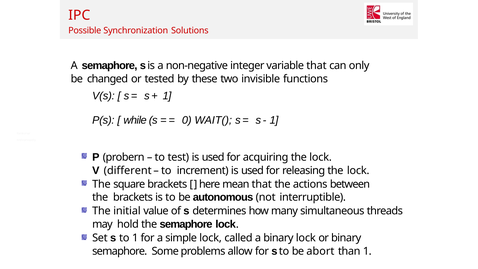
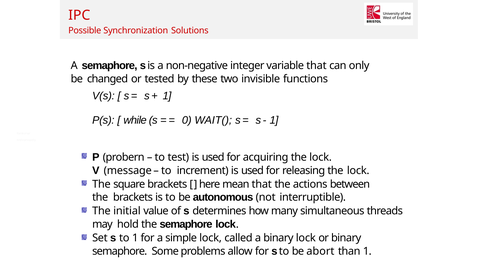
different: different -> message
